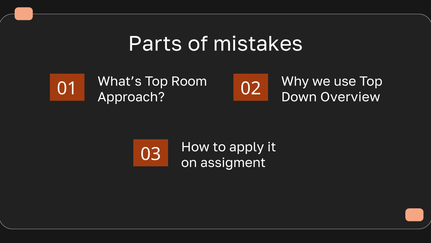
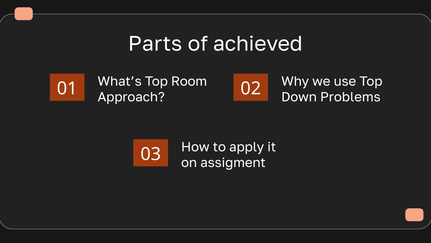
mistakes: mistakes -> achieved
Overview: Overview -> Problems
